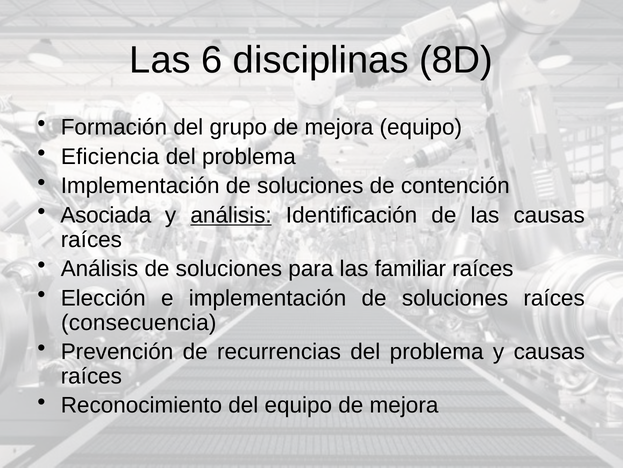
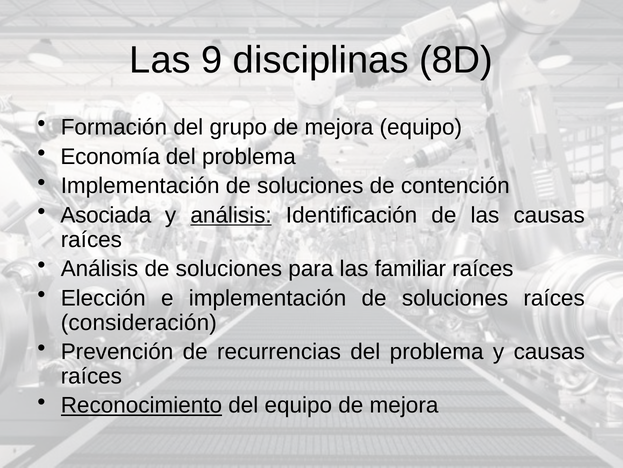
6: 6 -> 9
Eficiencia: Eficiencia -> Economía
consecuencia: consecuencia -> consideración
Reconocimiento underline: none -> present
